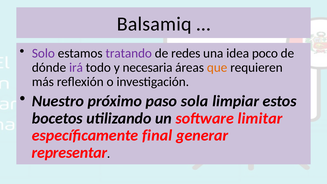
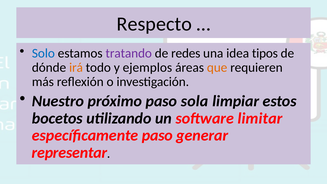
Balsamiq: Balsamiq -> Respecto
Solo colour: purple -> blue
poco: poco -> tipos
irá colour: purple -> orange
necesaria: necesaria -> ejemplos
específicamente final: final -> paso
